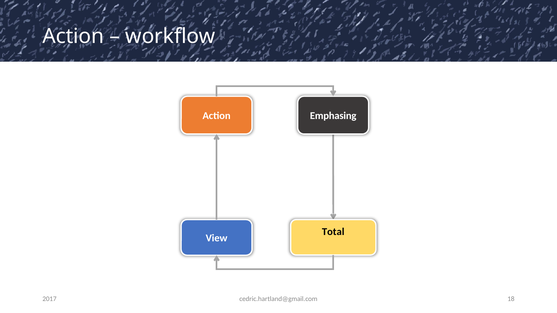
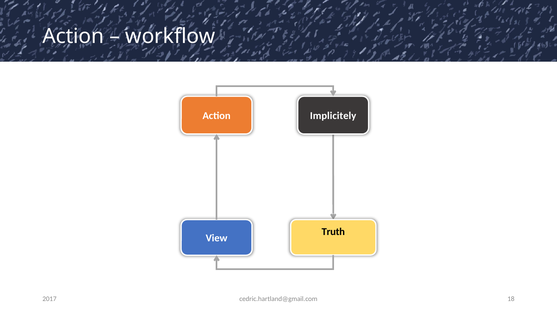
Emphasing: Emphasing -> Implicitely
Total: Total -> Truth
